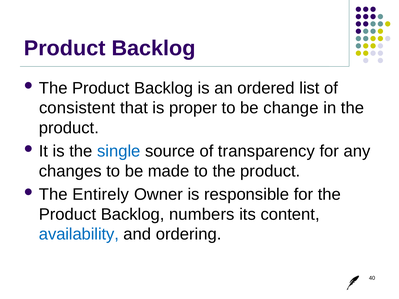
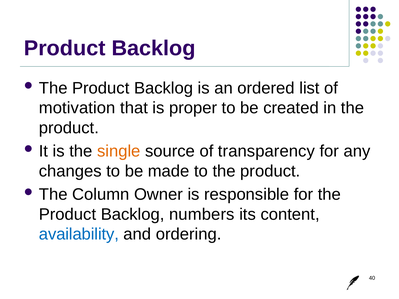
consistent: consistent -> motivation
change: change -> created
single colour: blue -> orange
Entirely: Entirely -> Column
